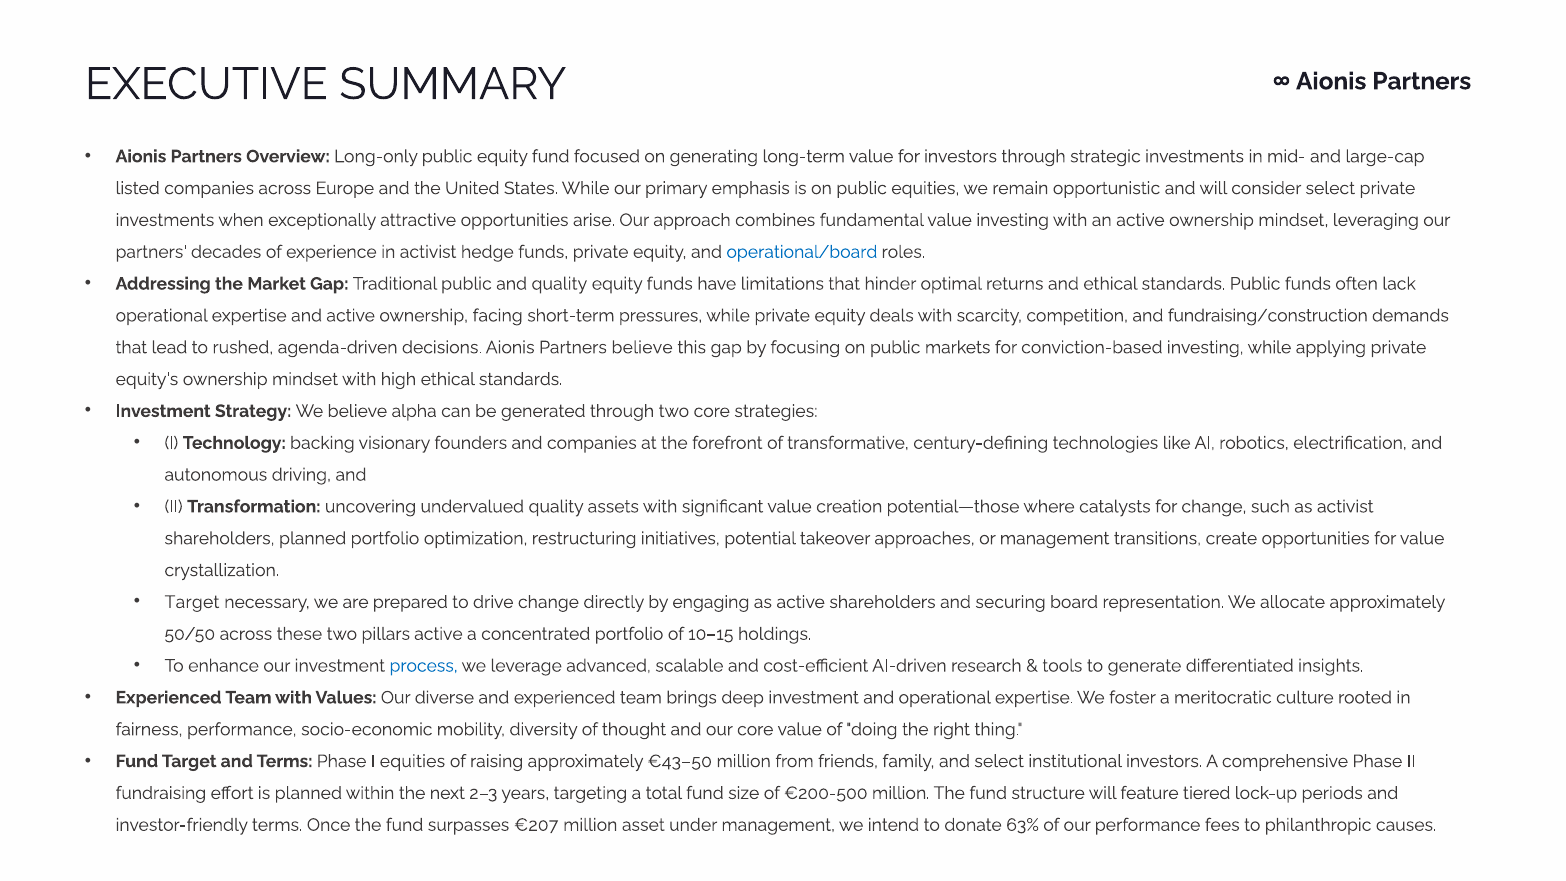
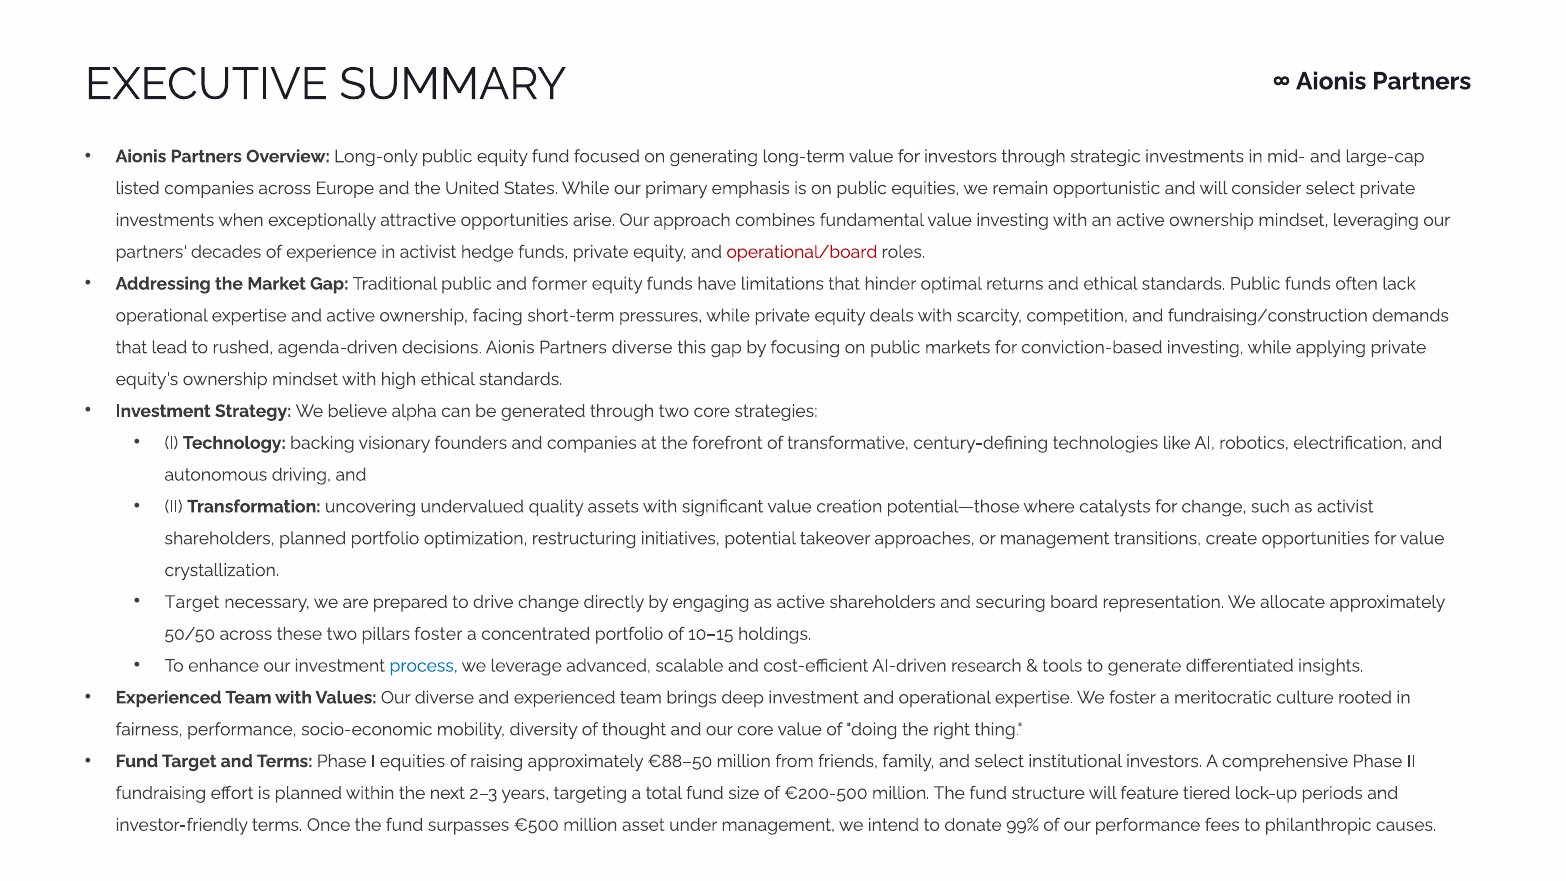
operational/board colour: blue -> red
and quality: quality -> former
Partners believe: believe -> diverse
pillars active: active -> foster
€43–50: €43–50 -> €88–50
€207: €207 -> €500
63%: 63% -> 99%
